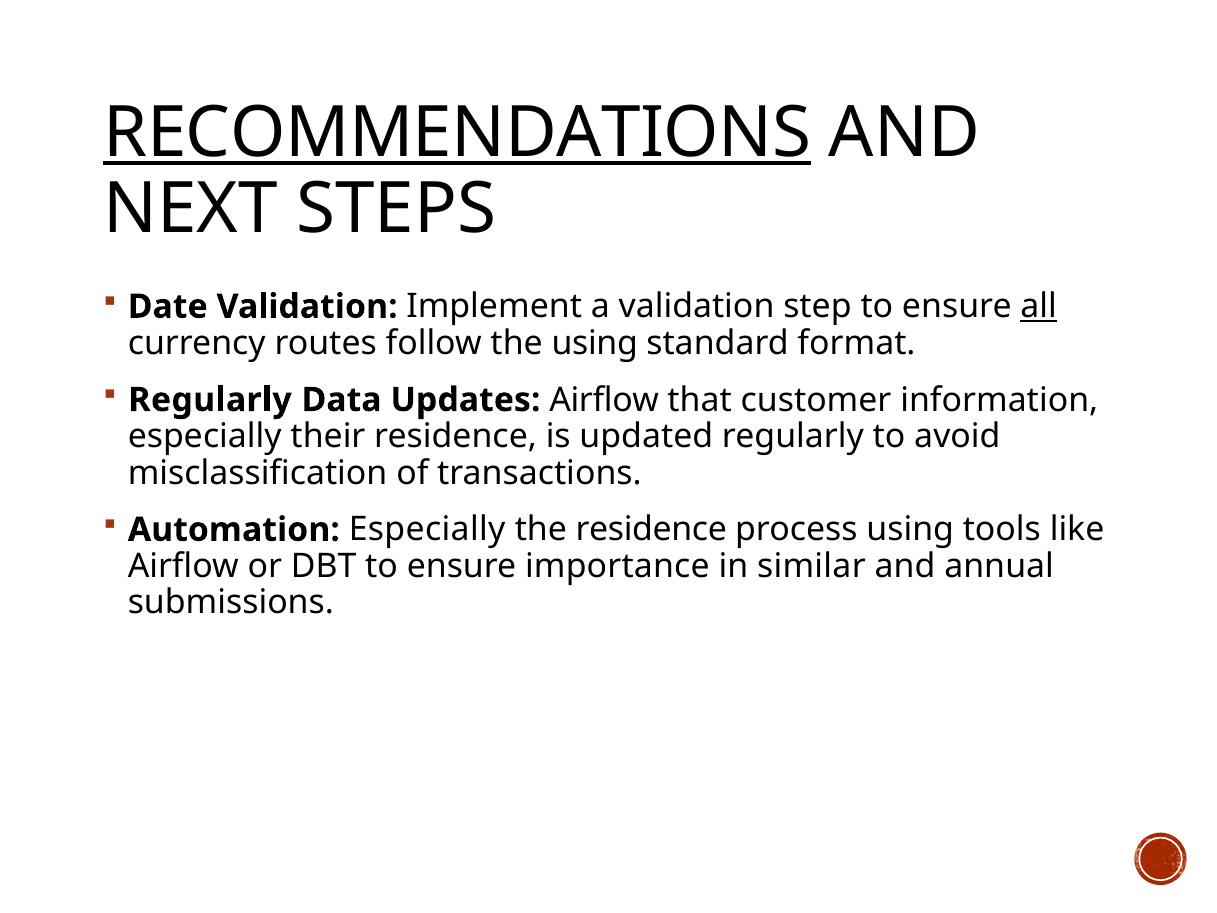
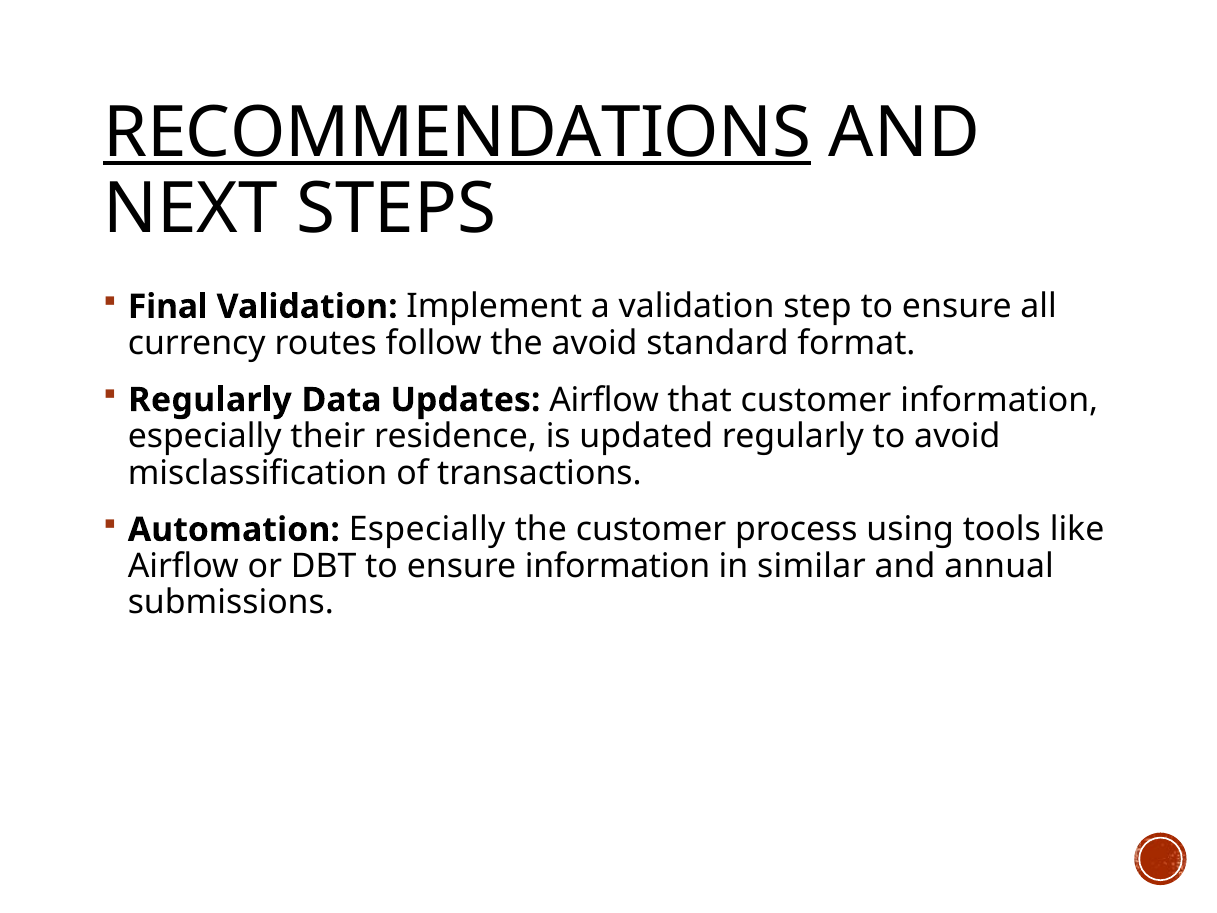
Date: Date -> Final
all underline: present -> none
the using: using -> avoid
the residence: residence -> customer
ensure importance: importance -> information
